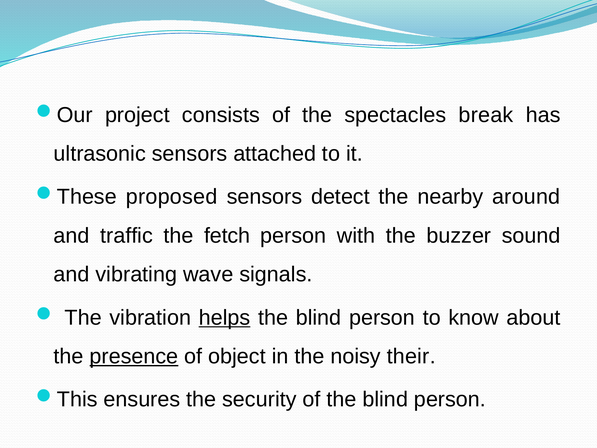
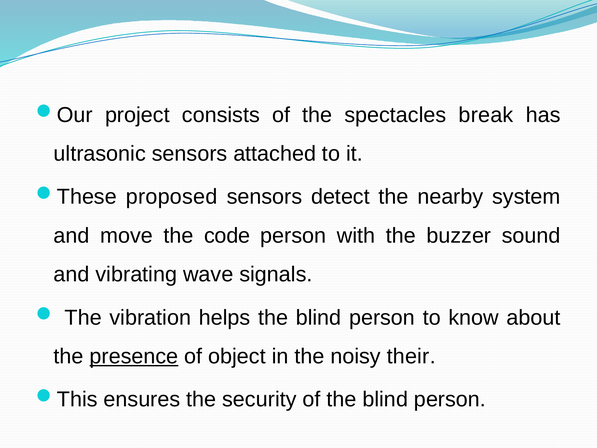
around: around -> system
traffic: traffic -> move
fetch: fetch -> code
helps underline: present -> none
